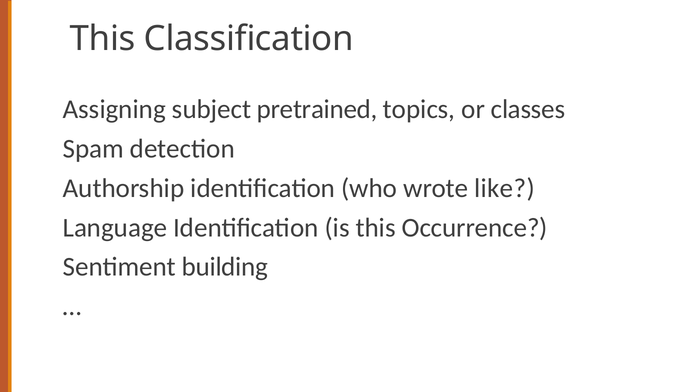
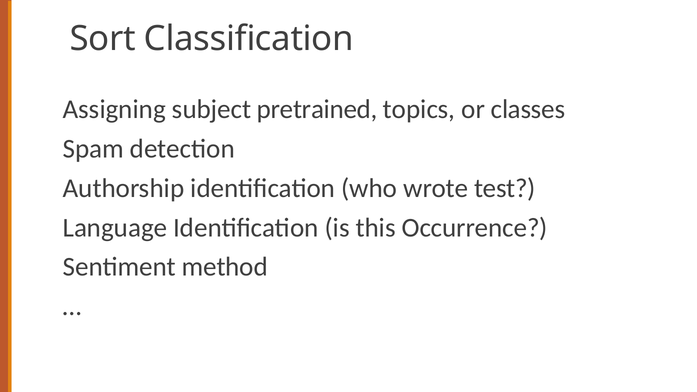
This at (103, 39): This -> Sort
like: like -> test
building: building -> method
